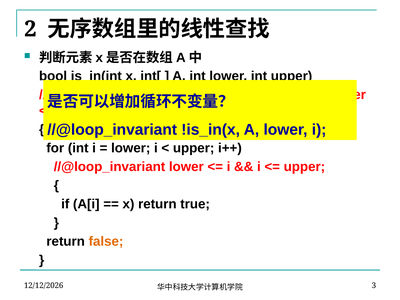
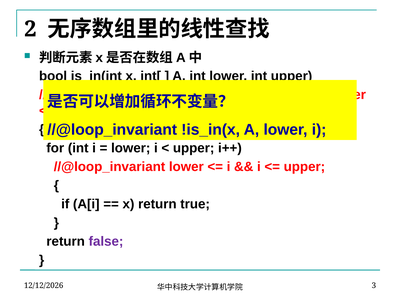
false colour: orange -> purple
